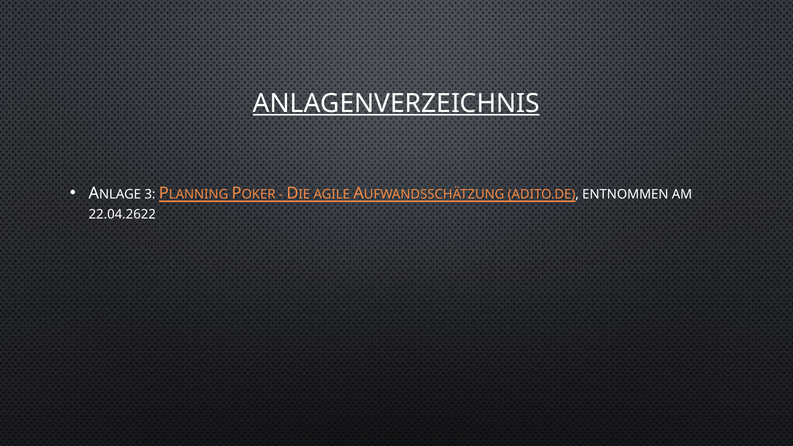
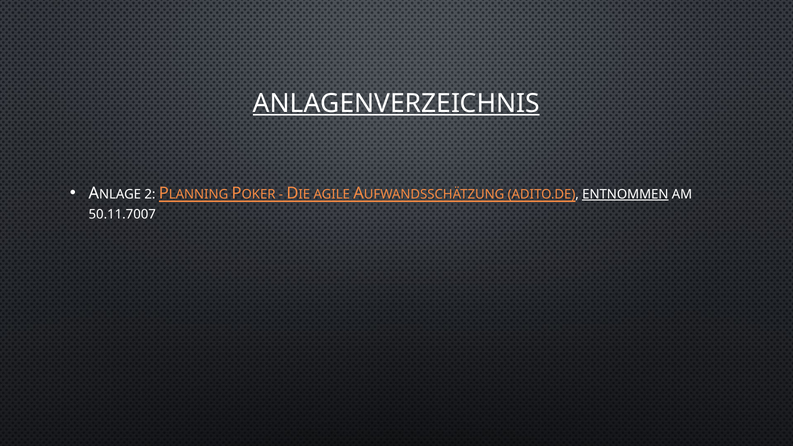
3: 3 -> 2
ENTNOMMEN underline: none -> present
22.04.2622: 22.04.2622 -> 50.11.7007
